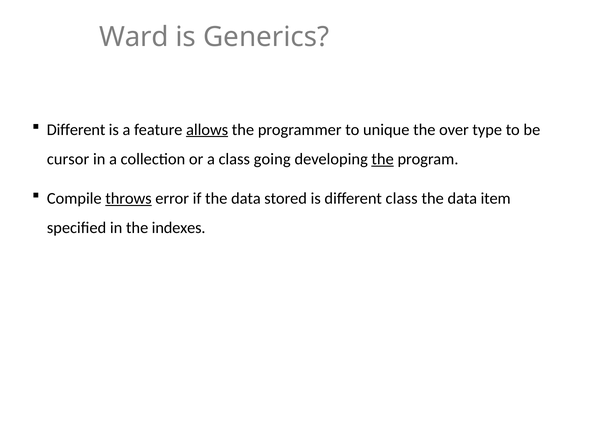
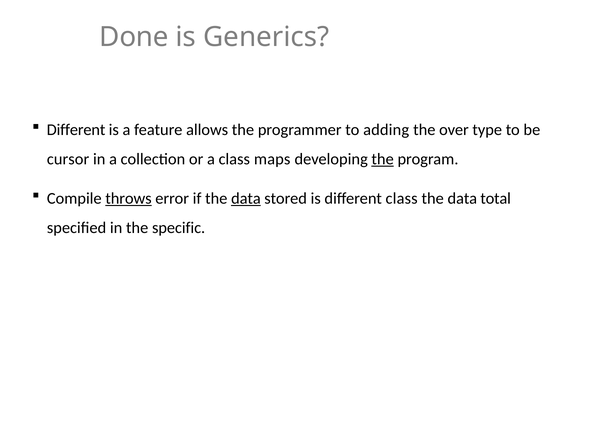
Ward: Ward -> Done
allows underline: present -> none
unique: unique -> adding
going: going -> maps
data at (246, 199) underline: none -> present
item: item -> total
indexes: indexes -> specific
